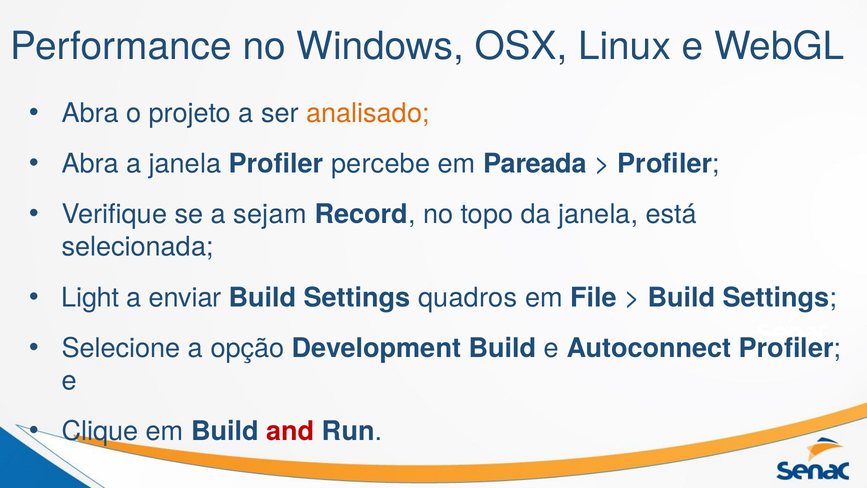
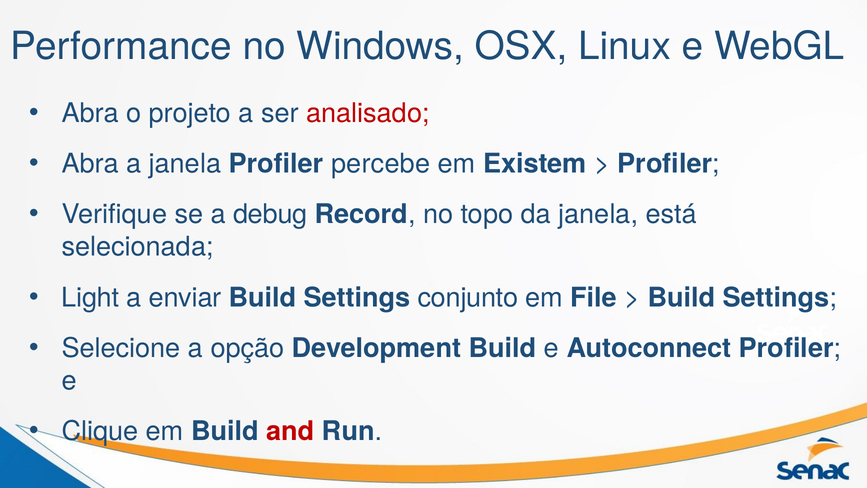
analisado colour: orange -> red
Pareada: Pareada -> Existem
sejam: sejam -> debug
quadros: quadros -> conjunto
